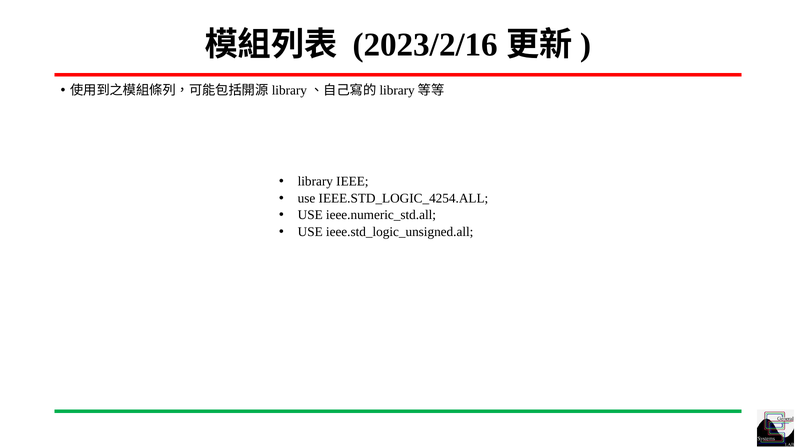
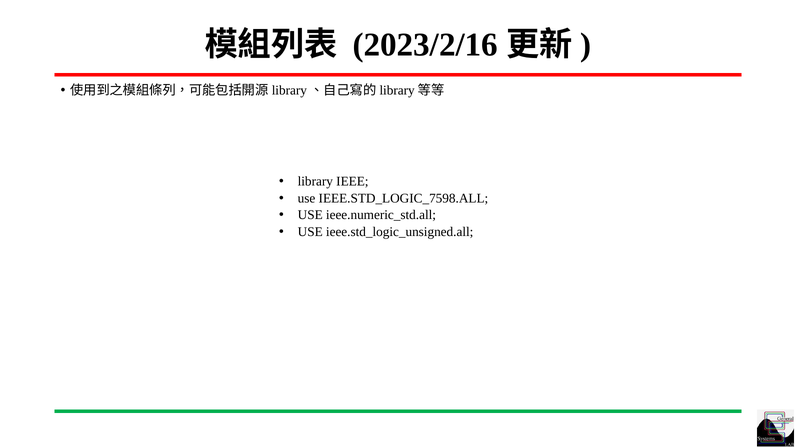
IEEE.STD_LOGIC_4254.ALL: IEEE.STD_LOGIC_4254.ALL -> IEEE.STD_LOGIC_7598.ALL
